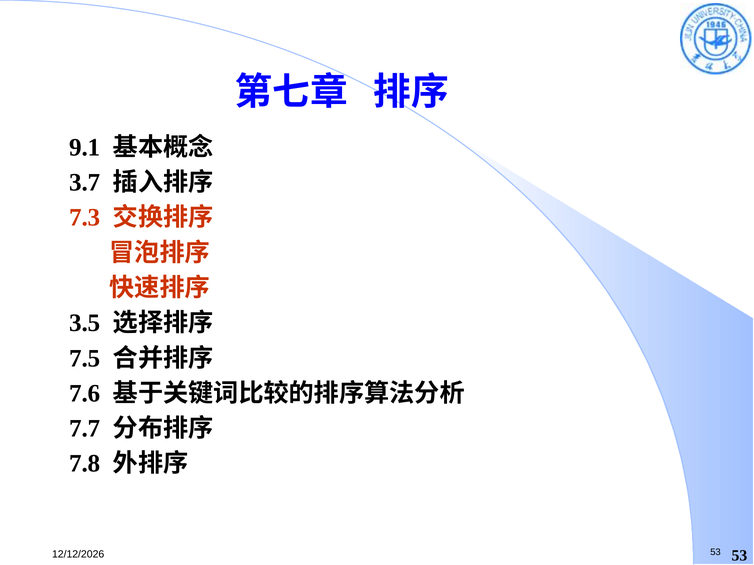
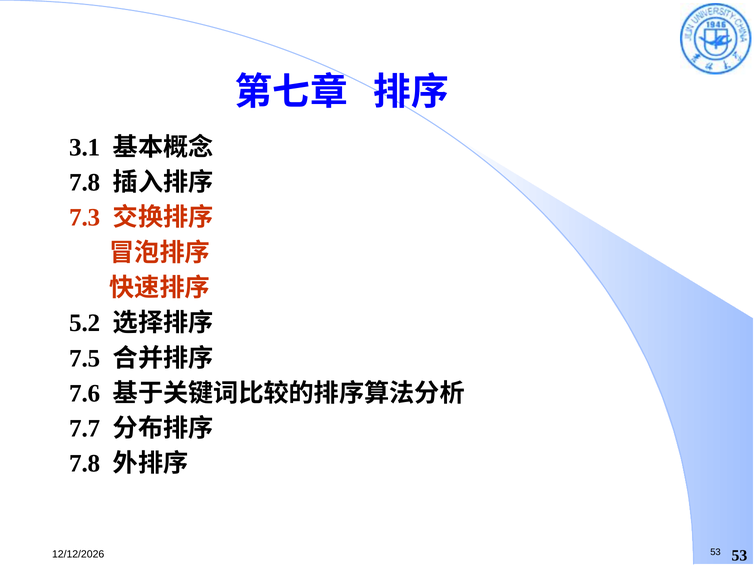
9.1: 9.1 -> 3.1
3.7 at (85, 183): 3.7 -> 7.8
3.5: 3.5 -> 5.2
